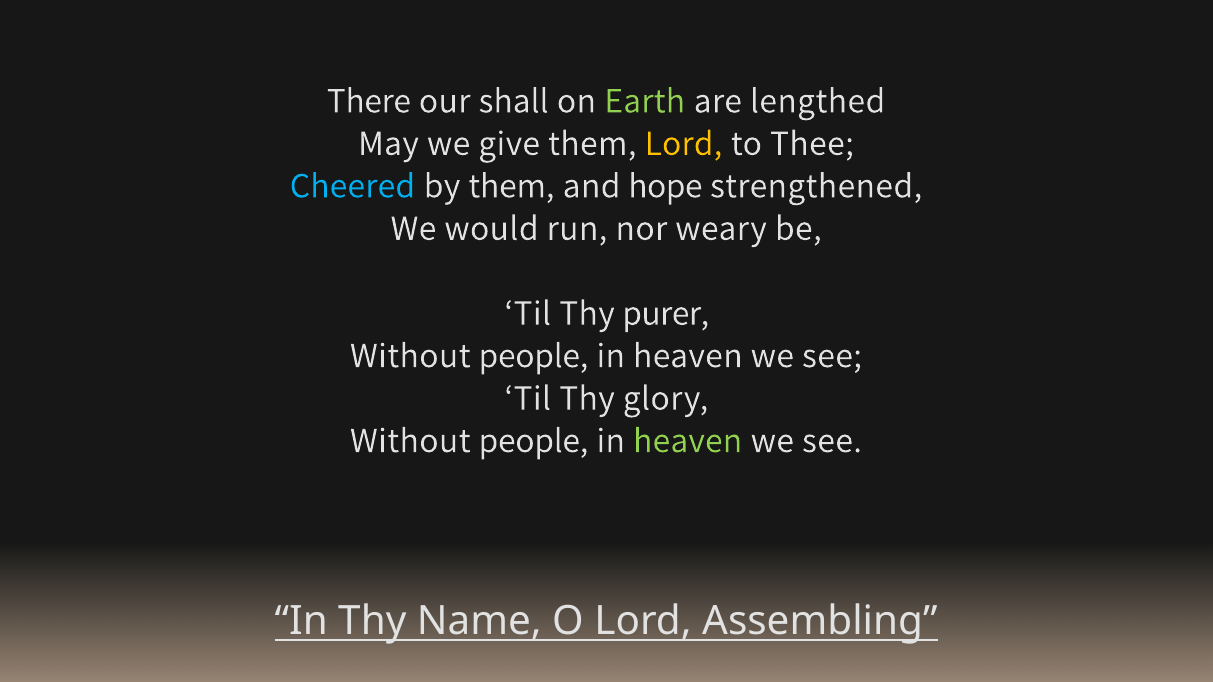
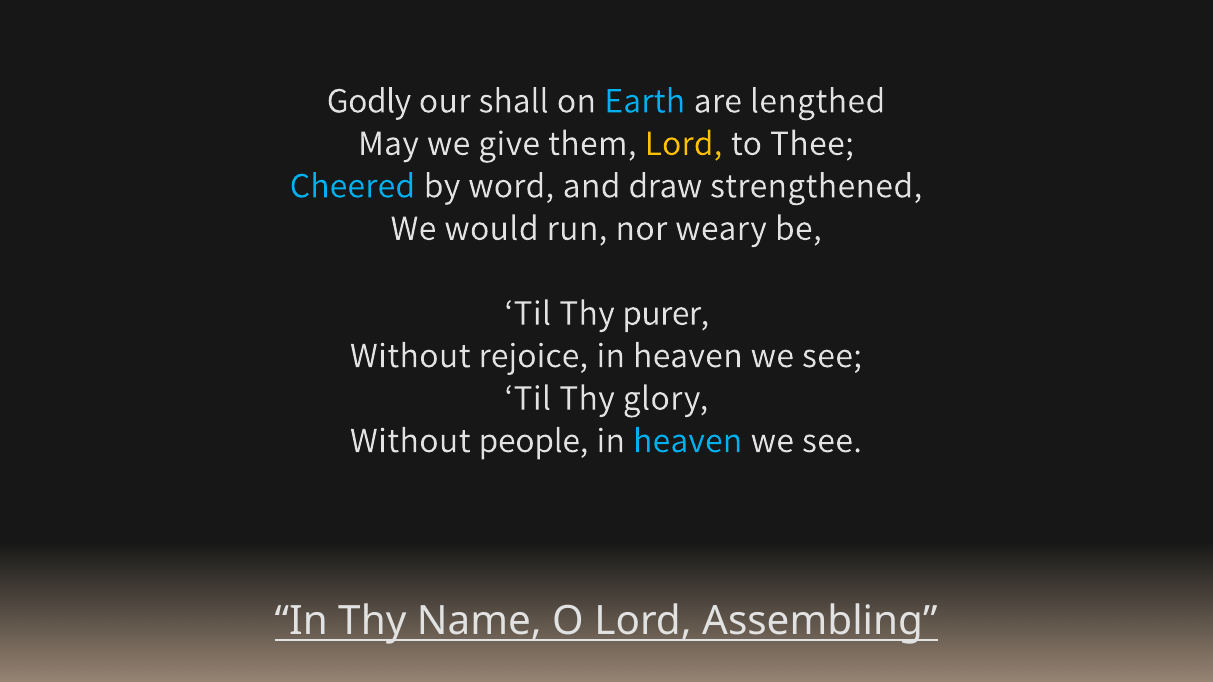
There: There -> Godly
Earth colour: light green -> light blue
by them: them -> word
hope: hope -> draw
people at (534, 356): people -> rejoice
heaven at (688, 441) colour: light green -> light blue
